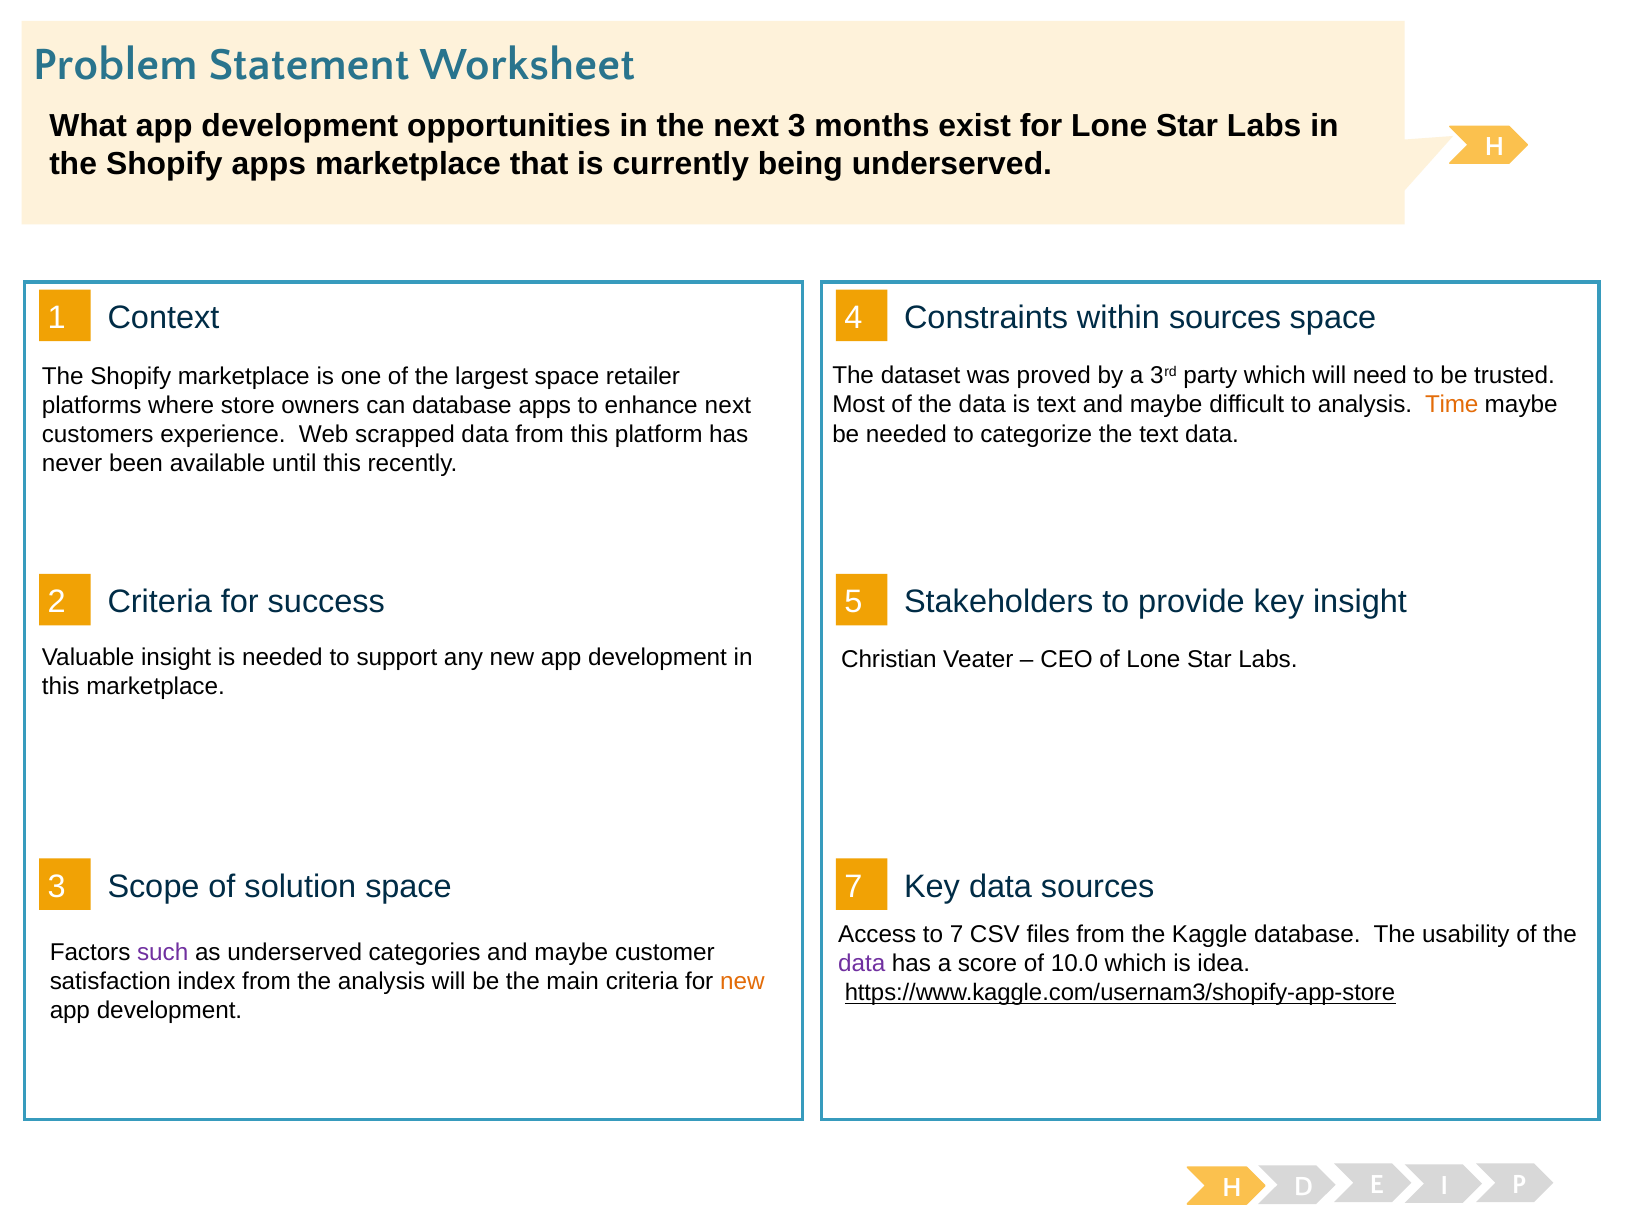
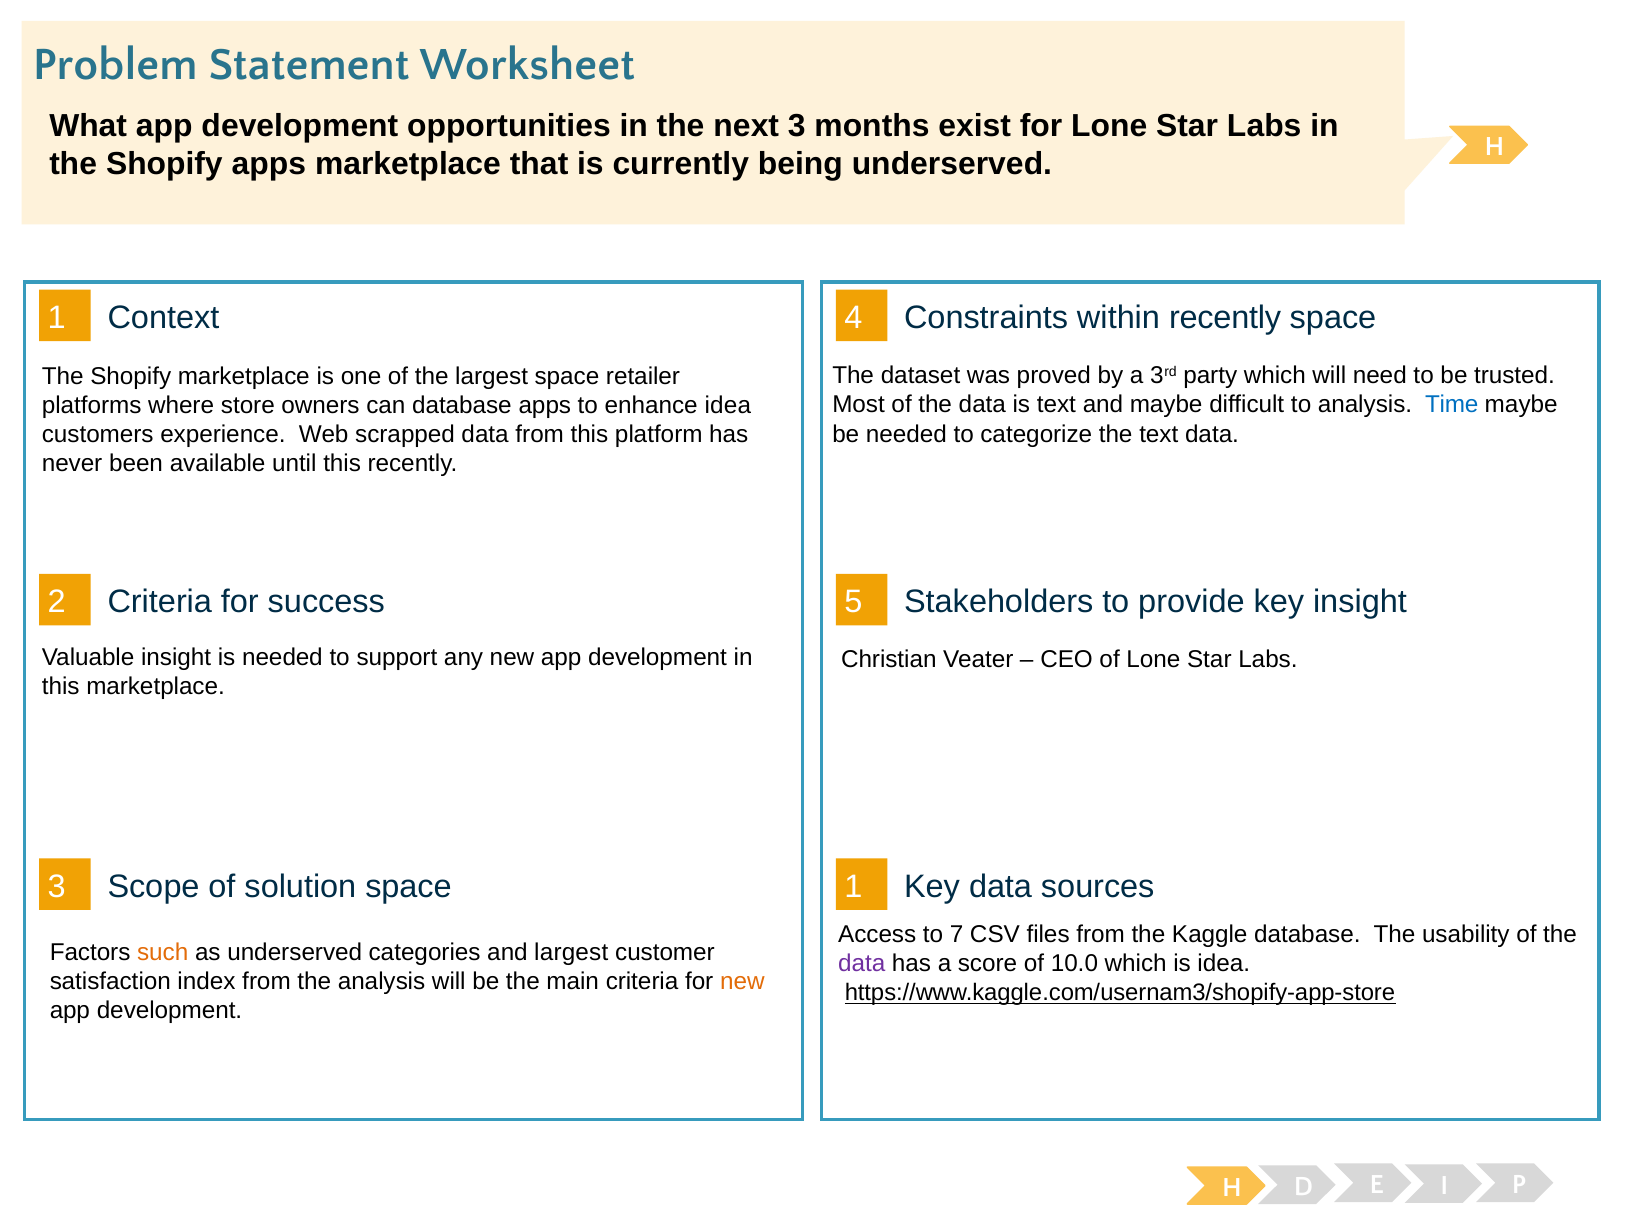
within sources: sources -> recently
Time colour: orange -> blue
enhance next: next -> idea
3 7: 7 -> 1
such colour: purple -> orange
categories and maybe: maybe -> largest
